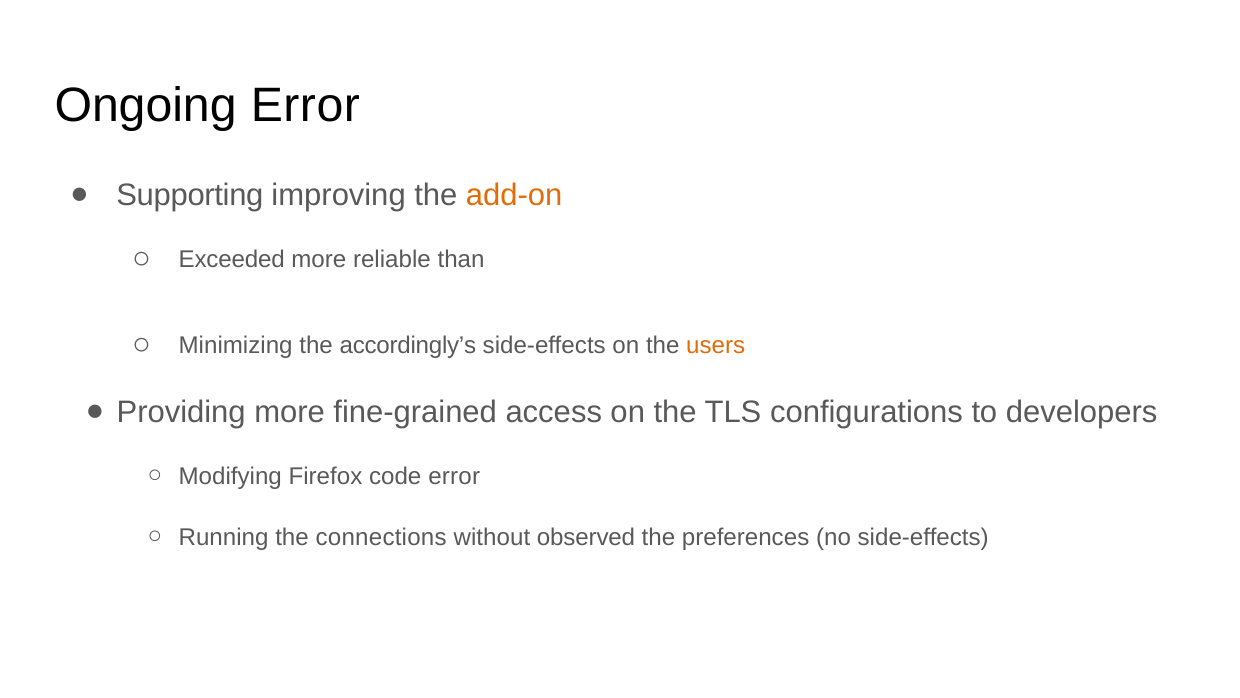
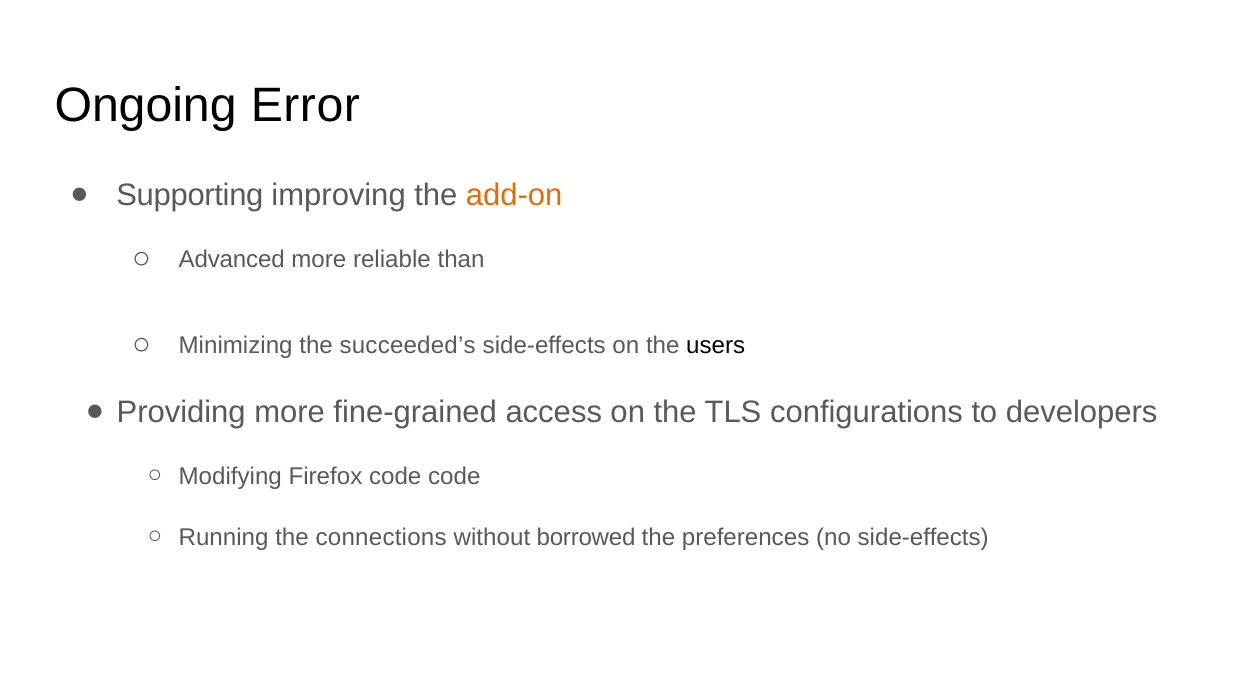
Exceeded: Exceeded -> Advanced
accordingly’s: accordingly’s -> succeeded’s
users colour: orange -> black
code error: error -> code
observed: observed -> borrowed
